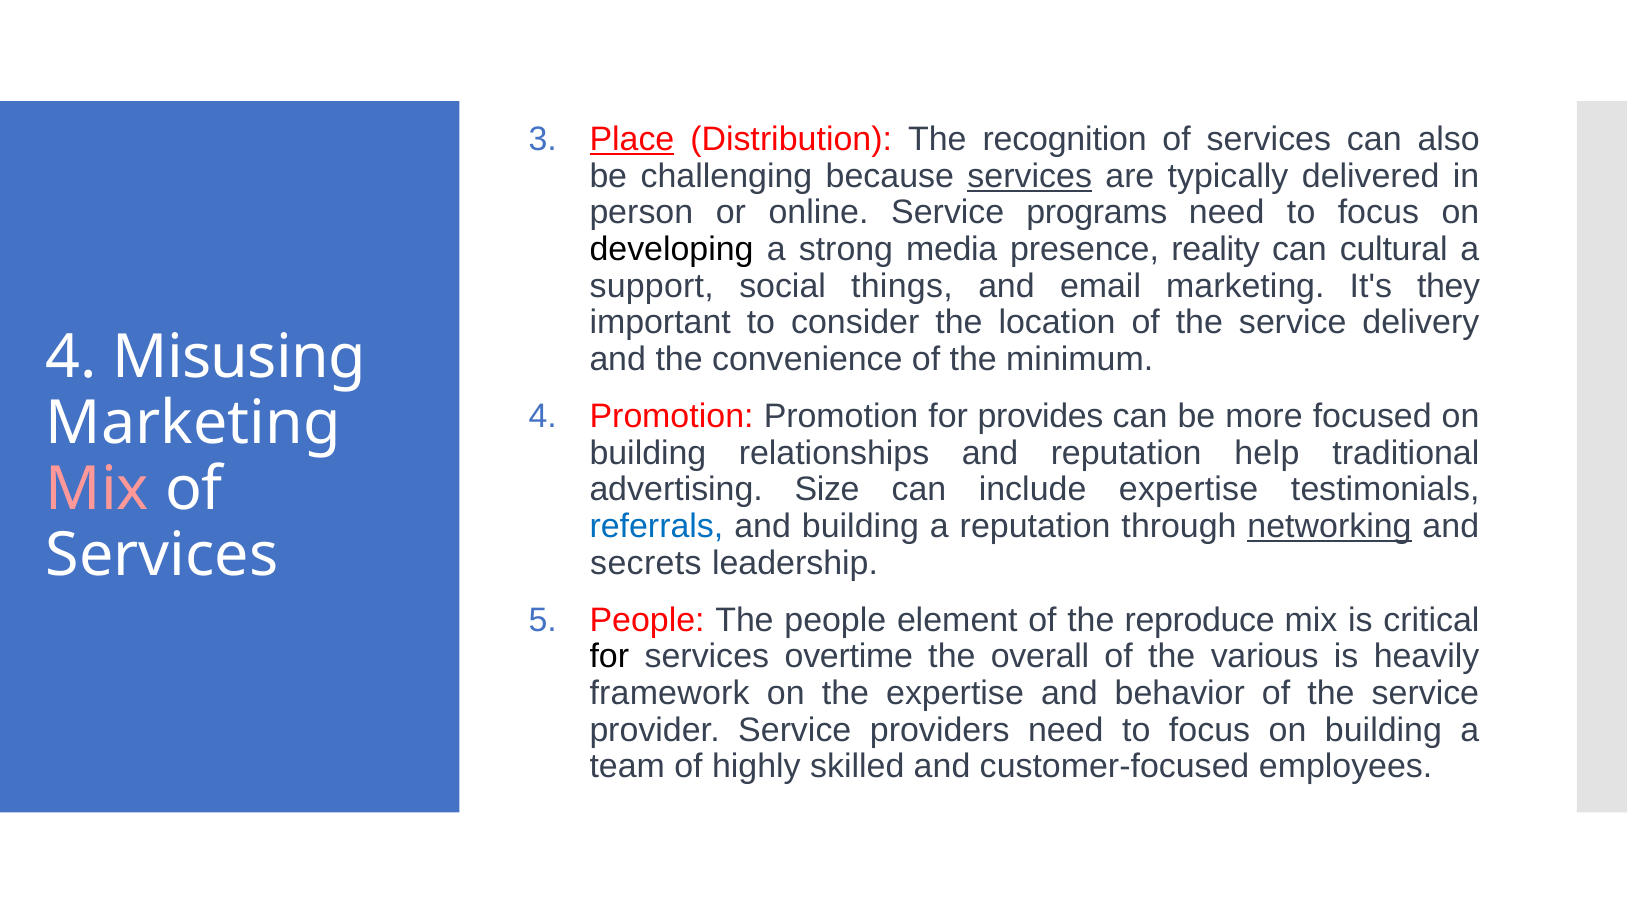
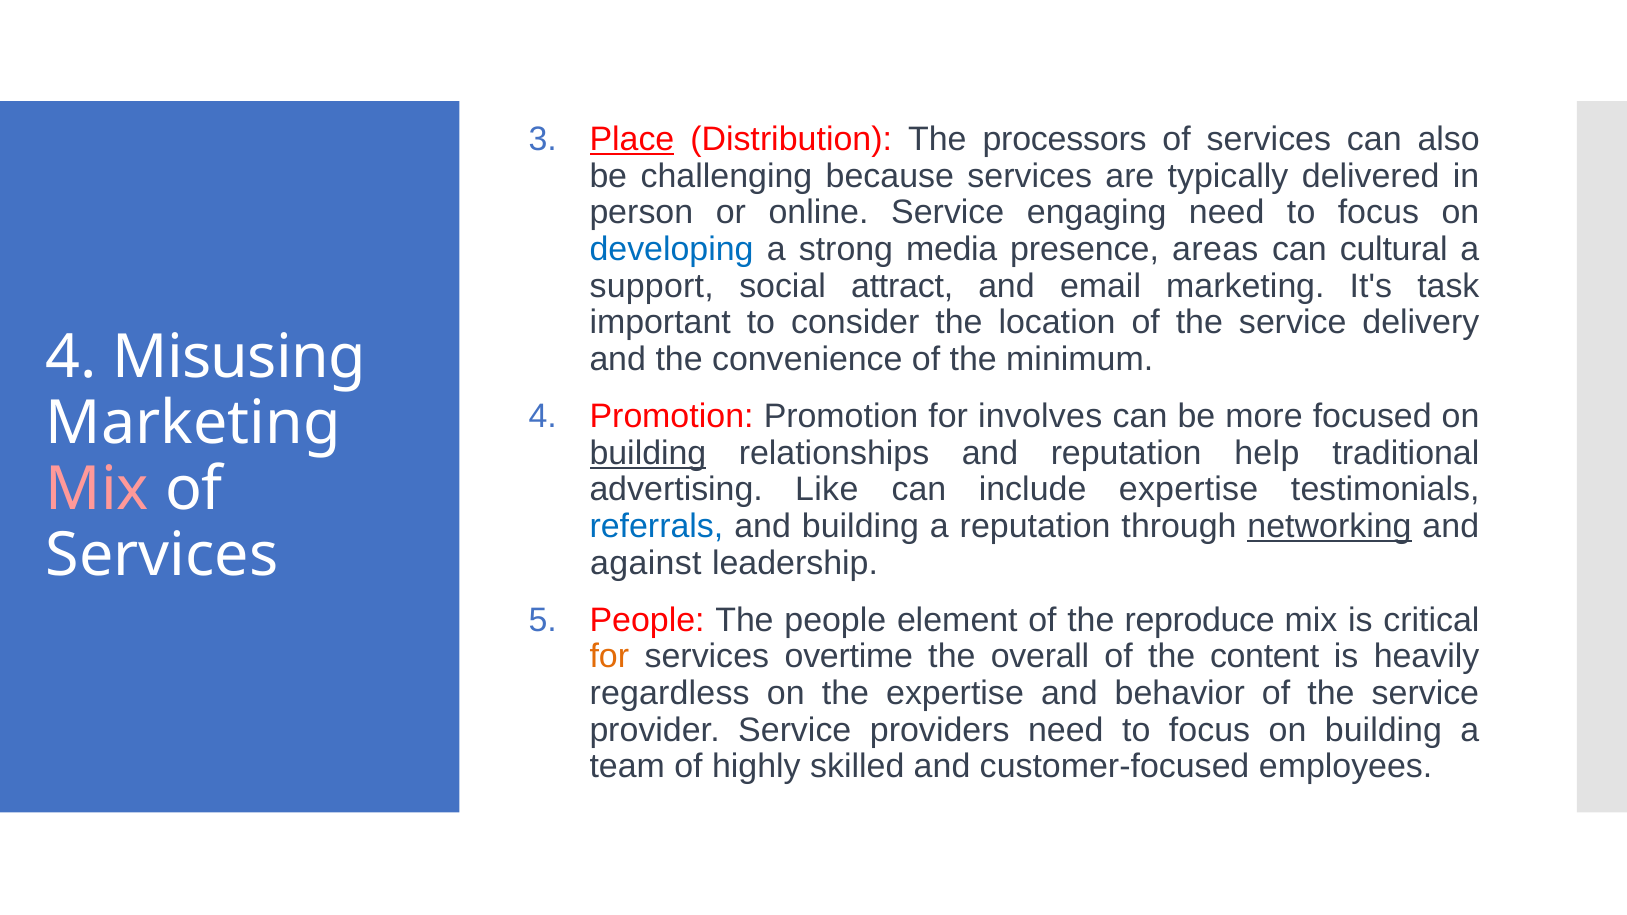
recognition: recognition -> processors
services at (1030, 176) underline: present -> none
programs: programs -> engaging
developing colour: black -> blue
reality: reality -> areas
things: things -> attract
they: they -> task
provides: provides -> involves
building at (648, 453) underline: none -> present
Size: Size -> Like
secrets: secrets -> against
for at (609, 657) colour: black -> orange
various: various -> content
framework: framework -> regardless
